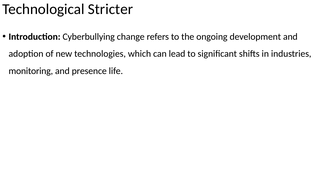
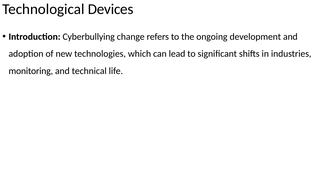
Stricter: Stricter -> Devices
presence: presence -> technical
